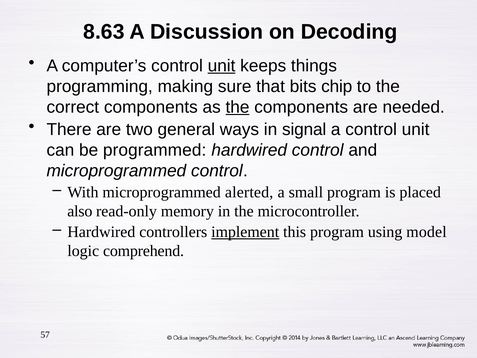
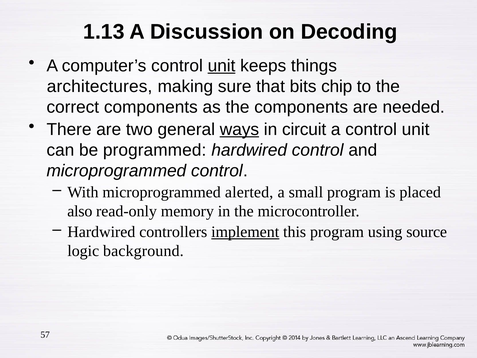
8.63: 8.63 -> 1.13
programming: programming -> architectures
the at (237, 107) underline: present -> none
ways underline: none -> present
signal: signal -> circuit
model: model -> source
comprehend: comprehend -> background
